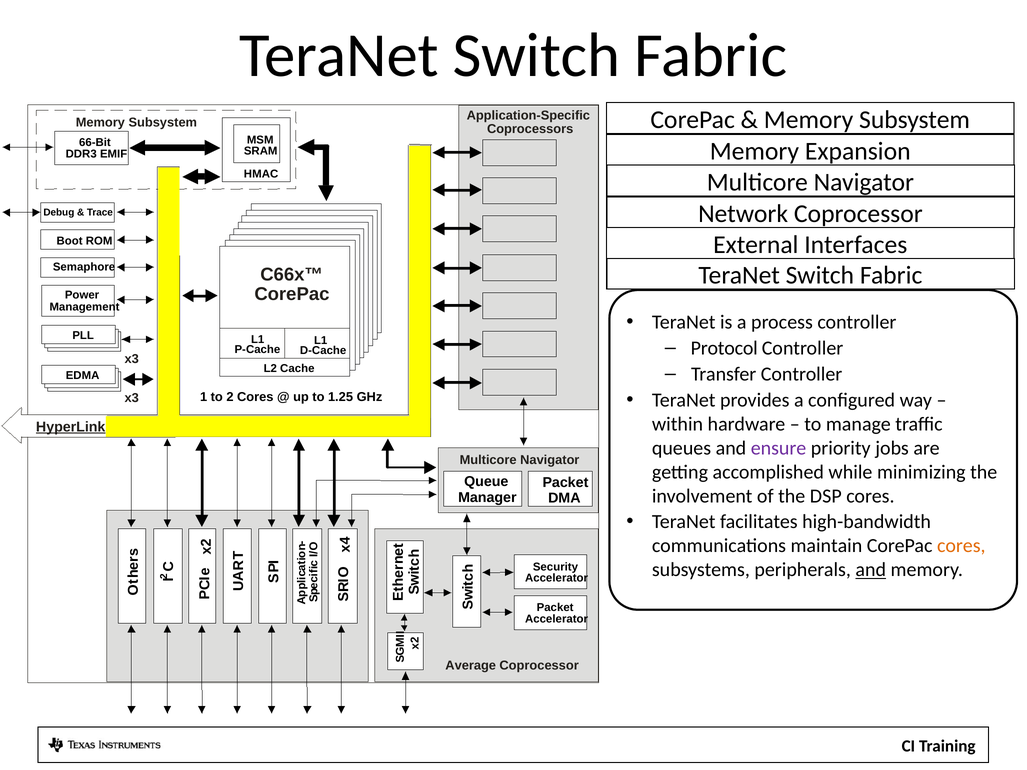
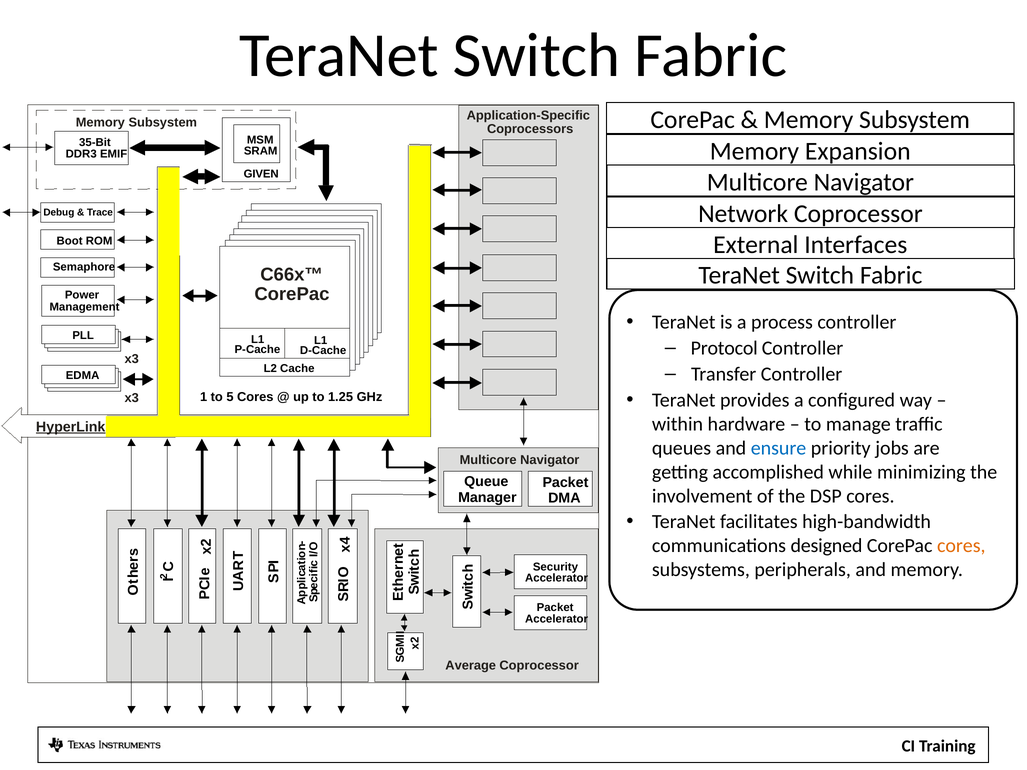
66-Bit: 66-Bit -> 35-Bit
HMAC: HMAC -> GIVEN
to 2: 2 -> 5
ensure colour: purple -> blue
maintain: maintain -> designed
and at (871, 570) underline: present -> none
